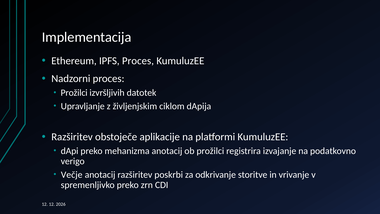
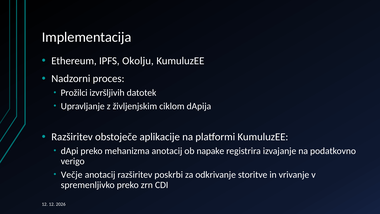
IPFS Proces: Proces -> Okolju
ob prožilci: prožilci -> napake
